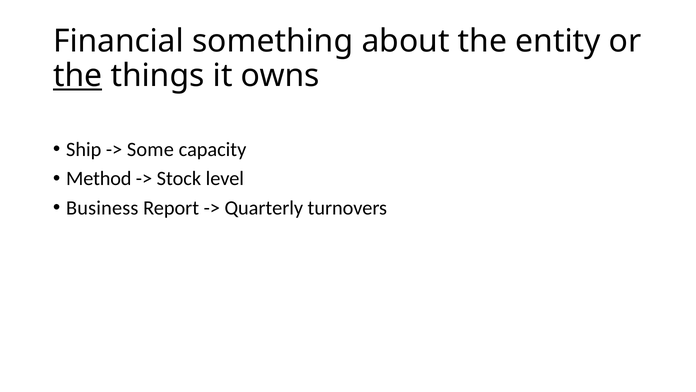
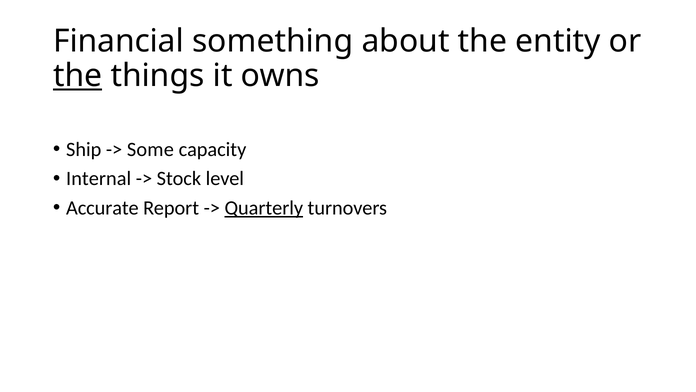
Method: Method -> Internal
Business: Business -> Accurate
Quarterly underline: none -> present
